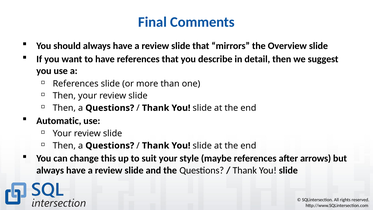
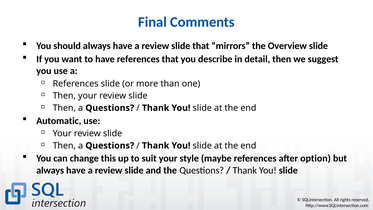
arrows: arrows -> option
